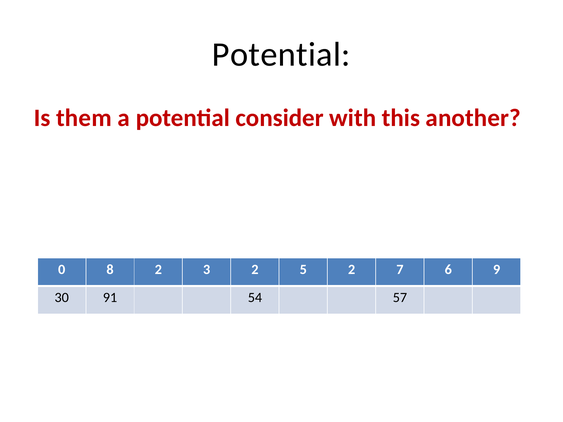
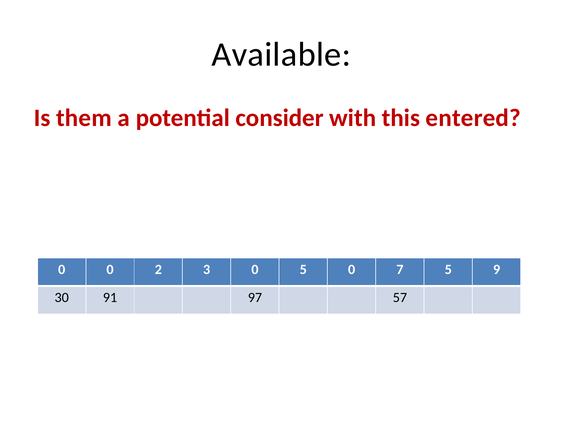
Potential at (281, 55): Potential -> Available
another: another -> entered
0 8: 8 -> 0
3 2: 2 -> 0
5 2: 2 -> 0
7 6: 6 -> 5
54: 54 -> 97
